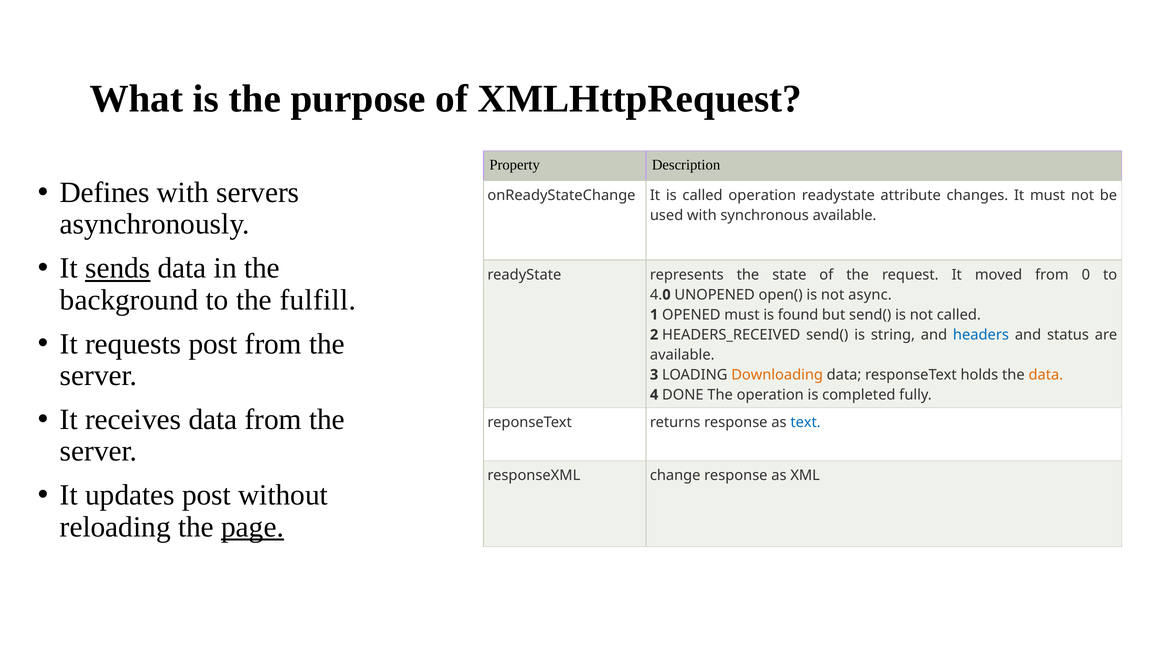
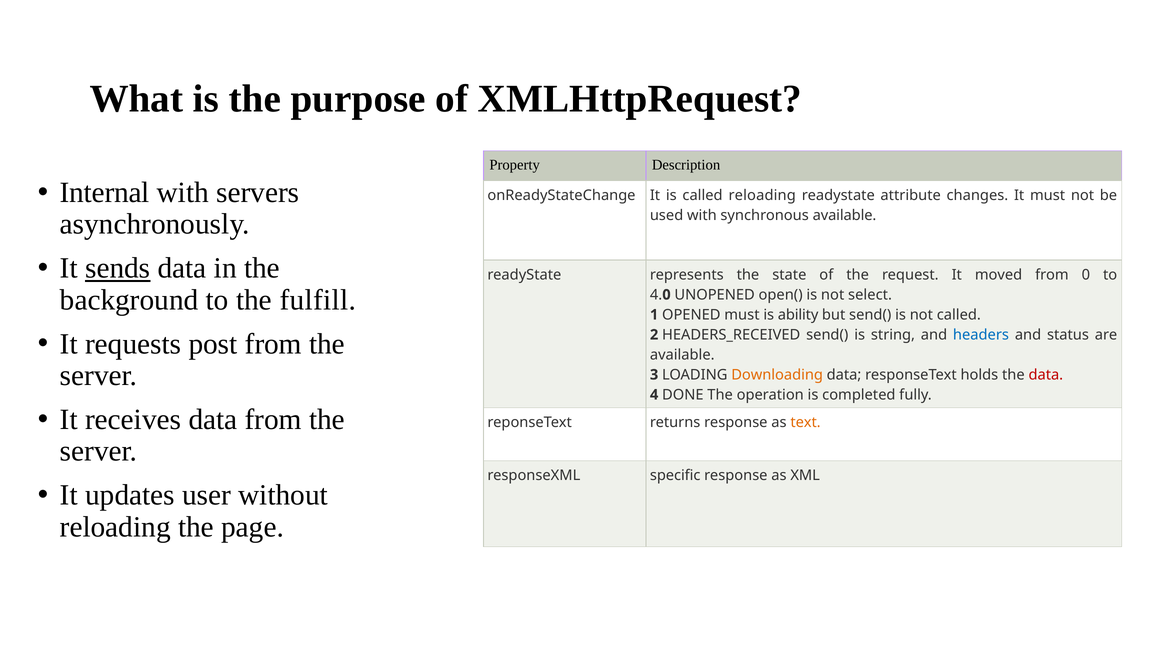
Defines: Defines -> Internal
called operation: operation -> reloading
async: async -> select
found: found -> ability
data at (1046, 375) colour: orange -> red
text colour: blue -> orange
change: change -> specific
updates post: post -> user
page underline: present -> none
